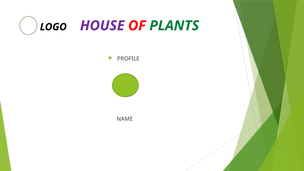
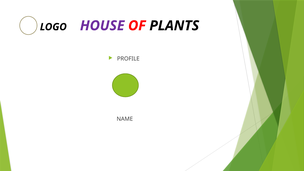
PLANTS colour: green -> black
